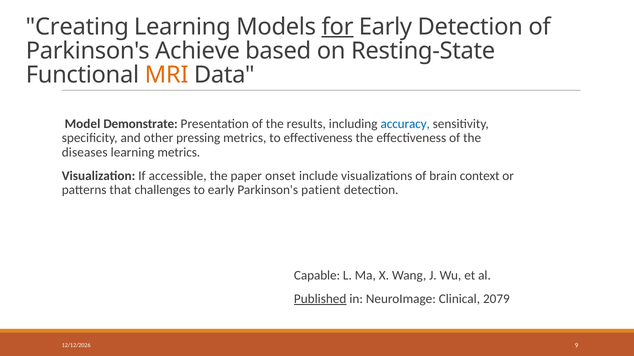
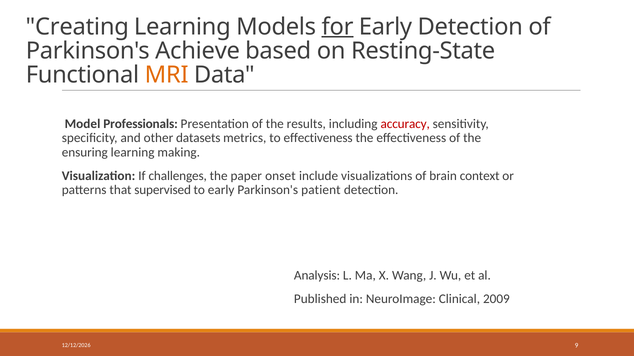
Demonstrate: Demonstrate -> Professionals
accuracy colour: blue -> red
pressing: pressing -> datasets
diseases: diseases -> ensuring
learning metrics: metrics -> making
accessible: accessible -> challenges
challenges: challenges -> supervised
Capable: Capable -> Analysis
Published underline: present -> none
2079: 2079 -> 2009
